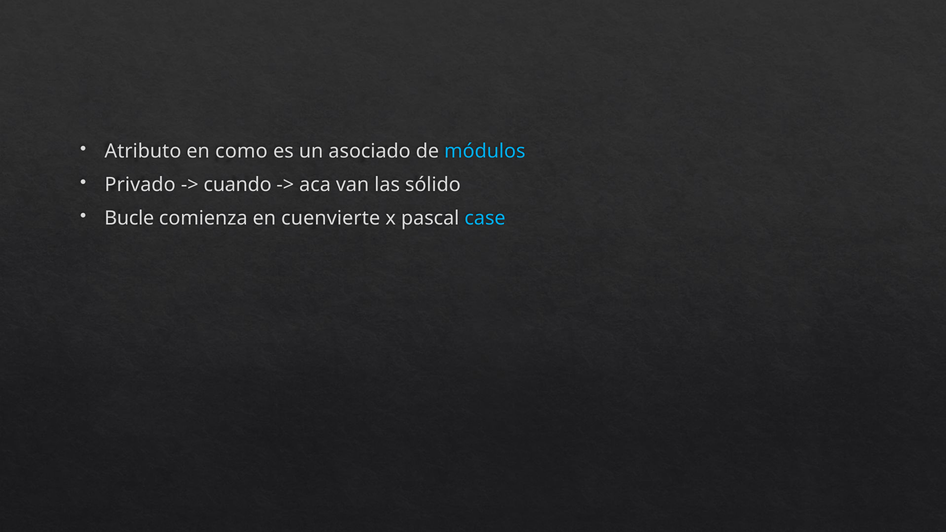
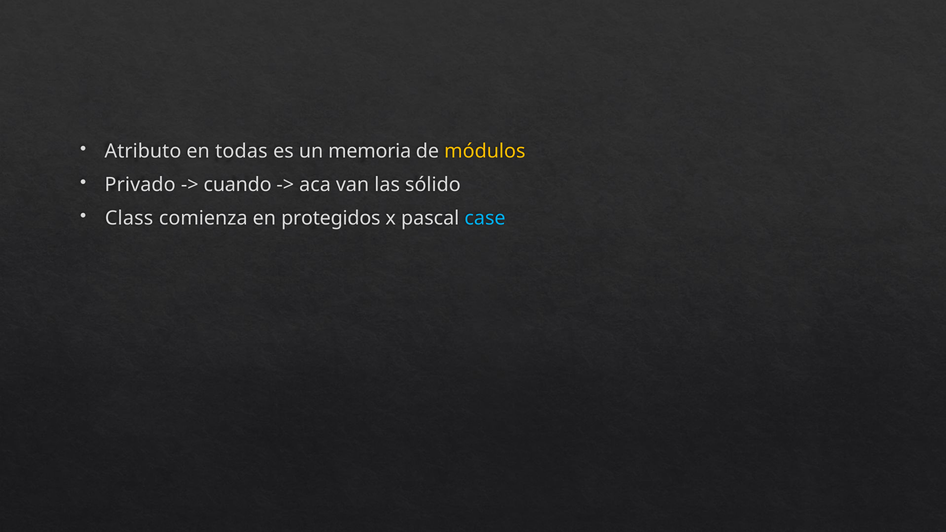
como: como -> todas
asociado: asociado -> memoria
módulos colour: light blue -> yellow
Bucle: Bucle -> Class
cuenvierte: cuenvierte -> protegidos
